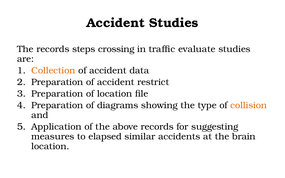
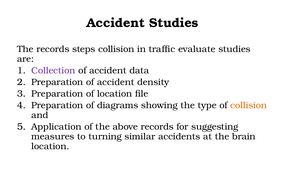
steps crossing: crossing -> collision
Collection colour: orange -> purple
restrict: restrict -> density
elapsed: elapsed -> turning
